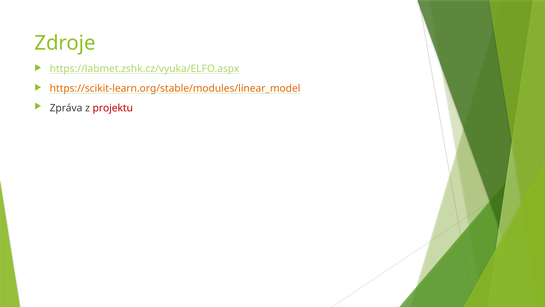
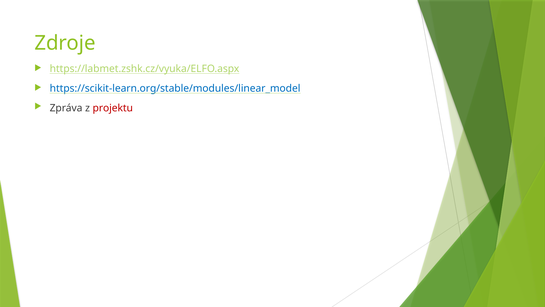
https://scikit-learn.org/stable/modules/linear_model colour: orange -> blue
